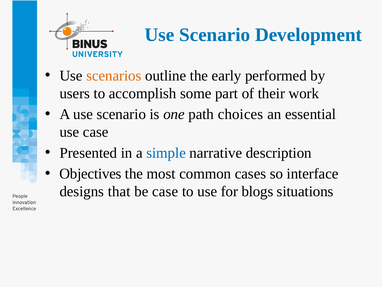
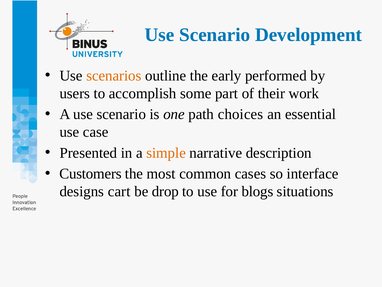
simple colour: blue -> orange
Objectives: Objectives -> Customers
that: that -> cart
be case: case -> drop
